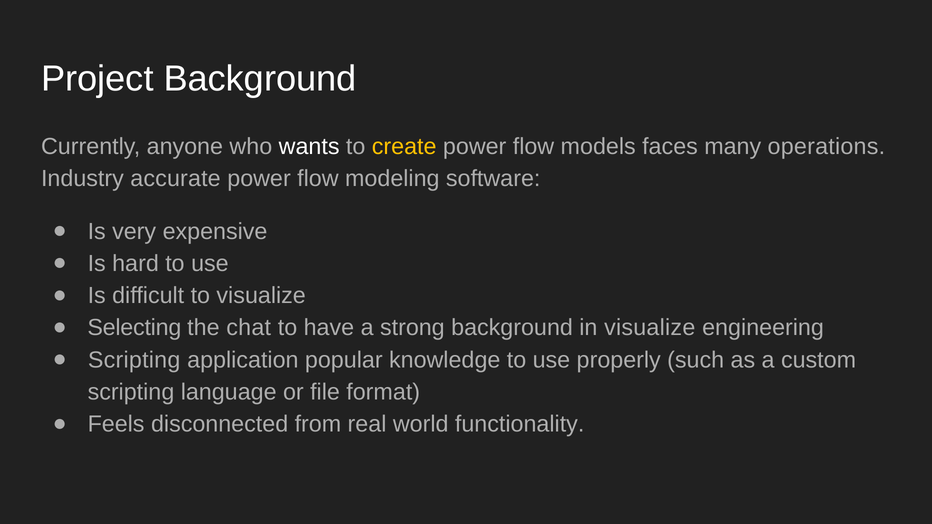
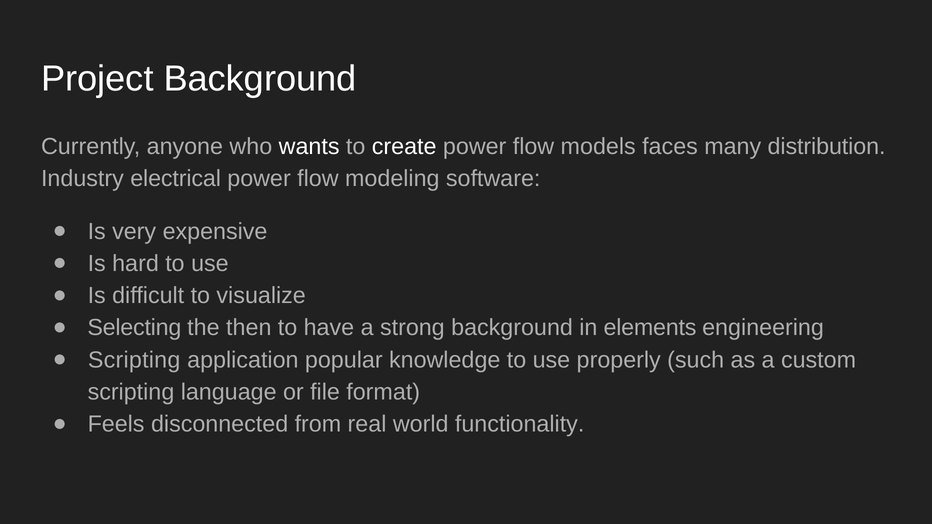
create colour: yellow -> white
operations: operations -> distribution
accurate: accurate -> electrical
chat: chat -> then
in visualize: visualize -> elements
